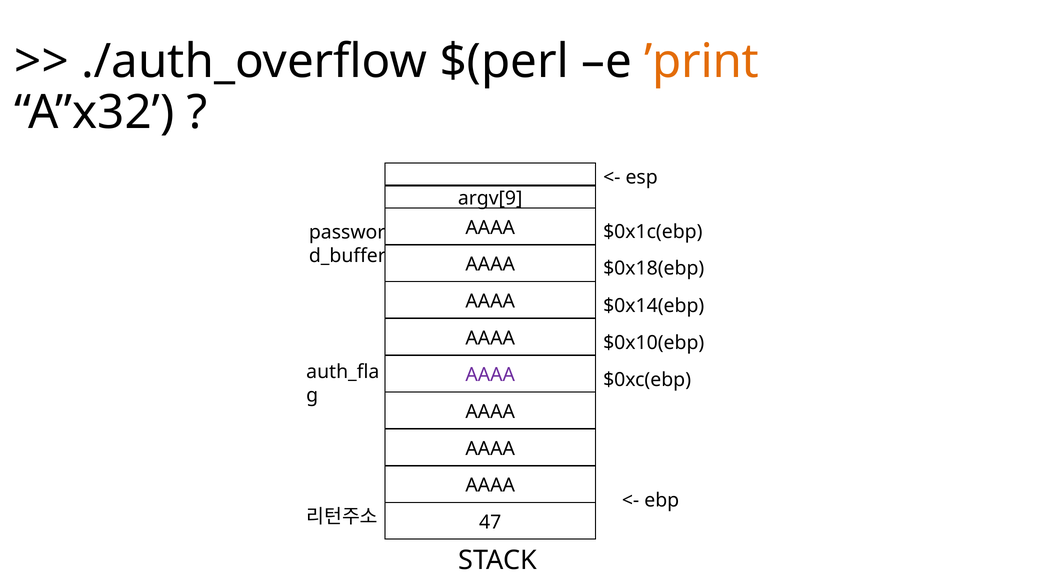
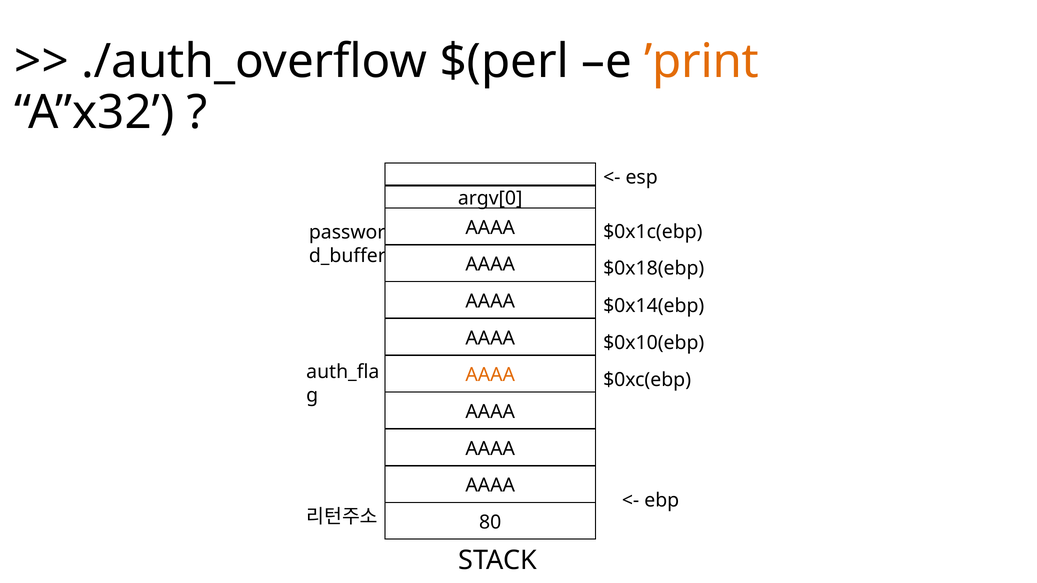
argv[9: argv[9 -> argv[0
AAAA at (490, 375) colour: purple -> orange
47: 47 -> 80
